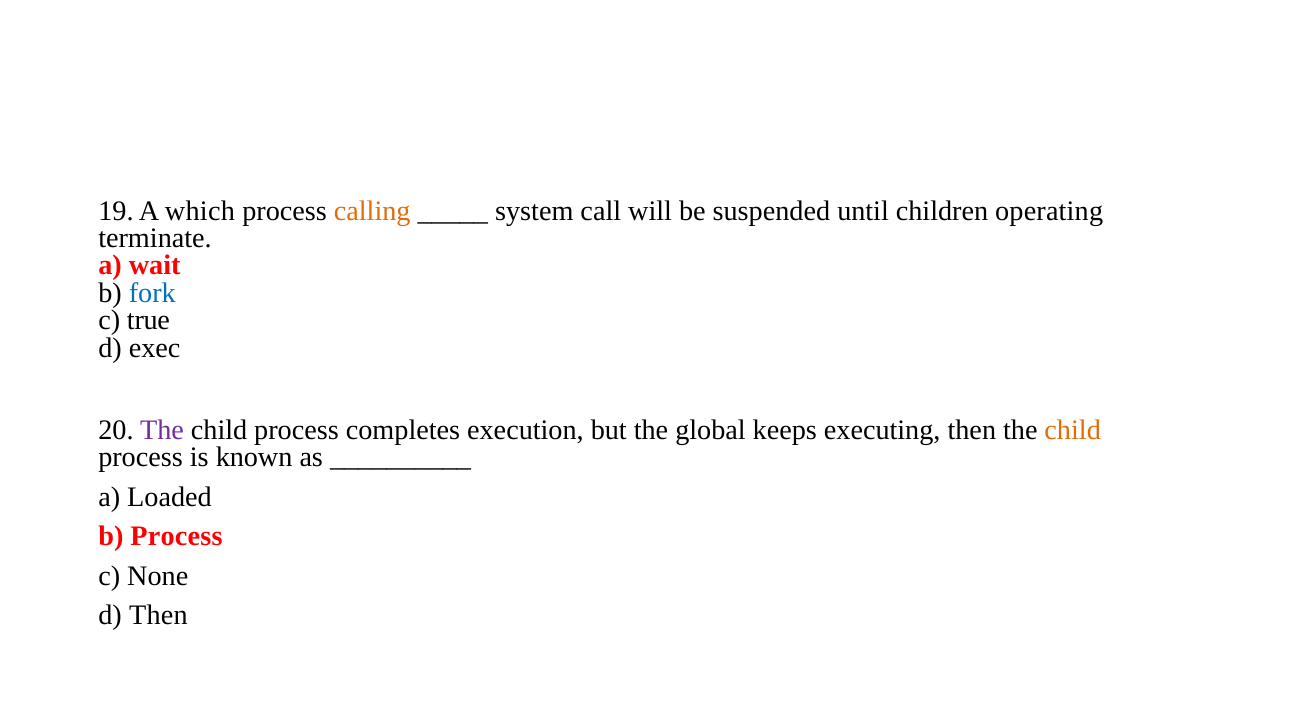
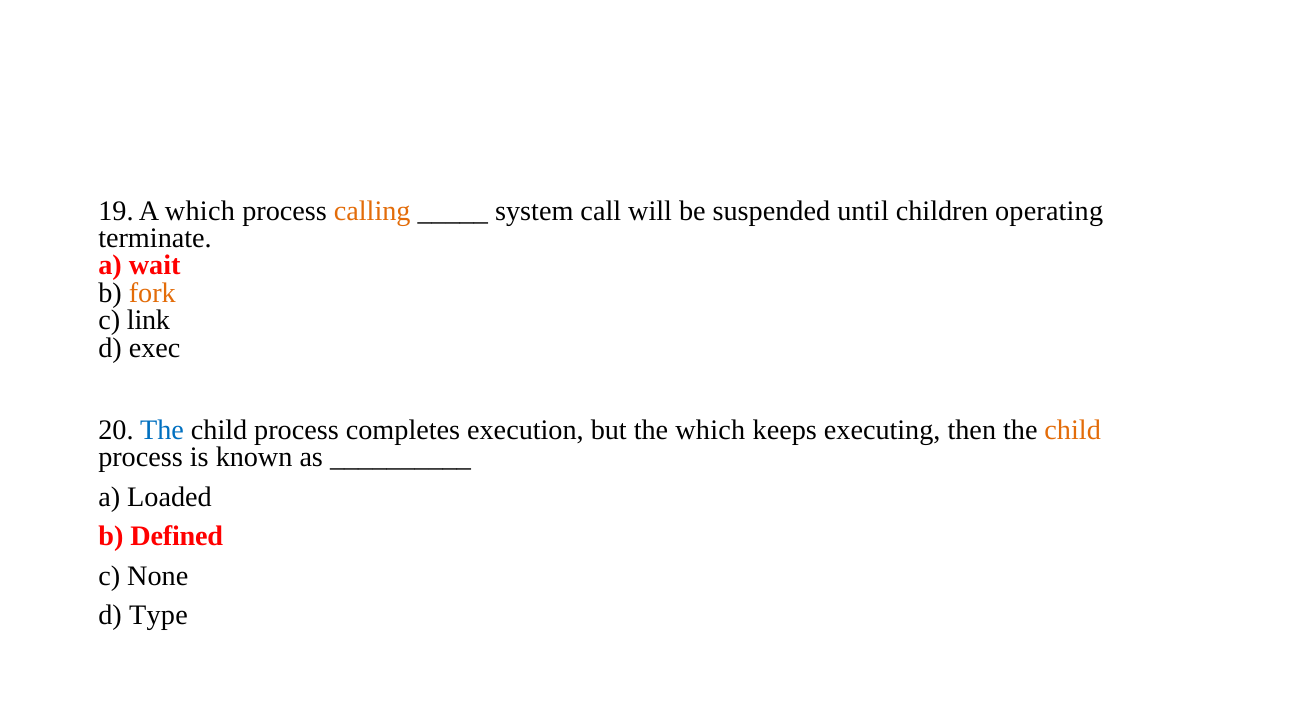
fork colour: blue -> orange
true: true -> link
The at (162, 430) colour: purple -> blue
the global: global -> which
b Process: Process -> Defined
d Then: Then -> Type
